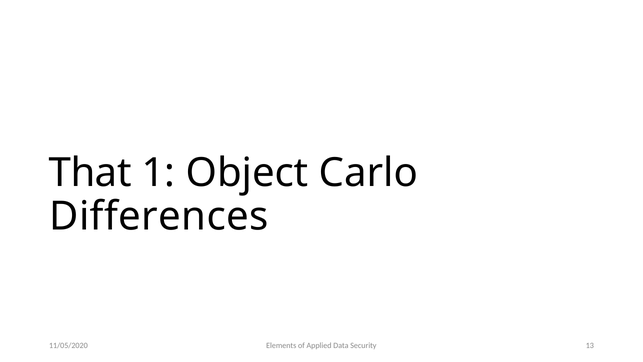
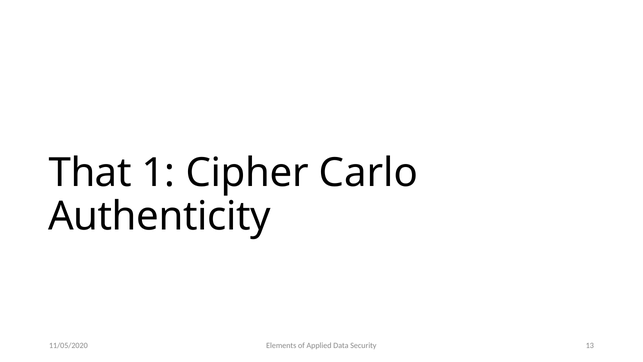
Object: Object -> Cipher
Differences: Differences -> Authenticity
